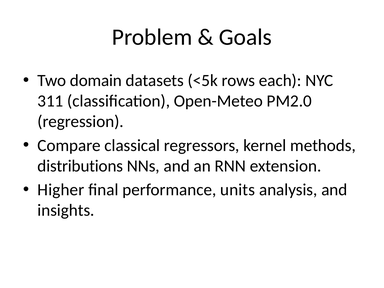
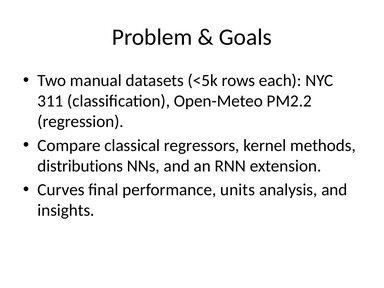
domain: domain -> manual
PM2.0: PM2.0 -> PM2.2
Higher: Higher -> Curves
